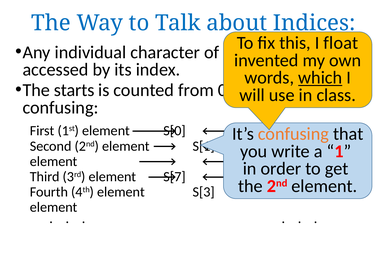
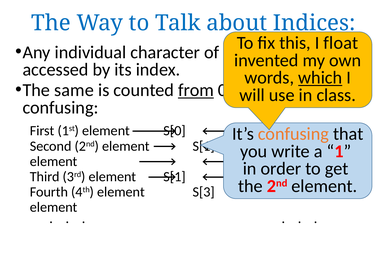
starts: starts -> same
from underline: none -> present
3rd element S[7: S[7 -> S[1
